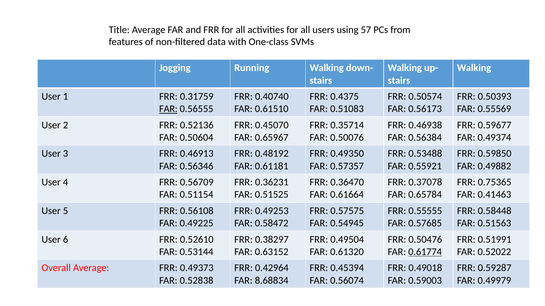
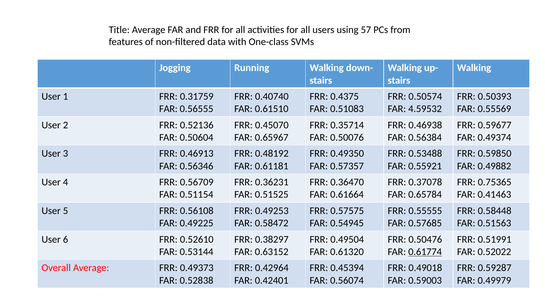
FAR at (168, 109) underline: present -> none
0.56173: 0.56173 -> 4.59532
8.68834: 8.68834 -> 0.42401
